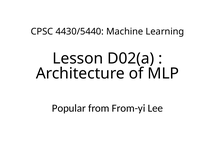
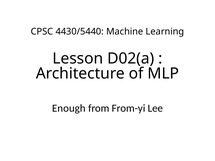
Popular: Popular -> Enough
